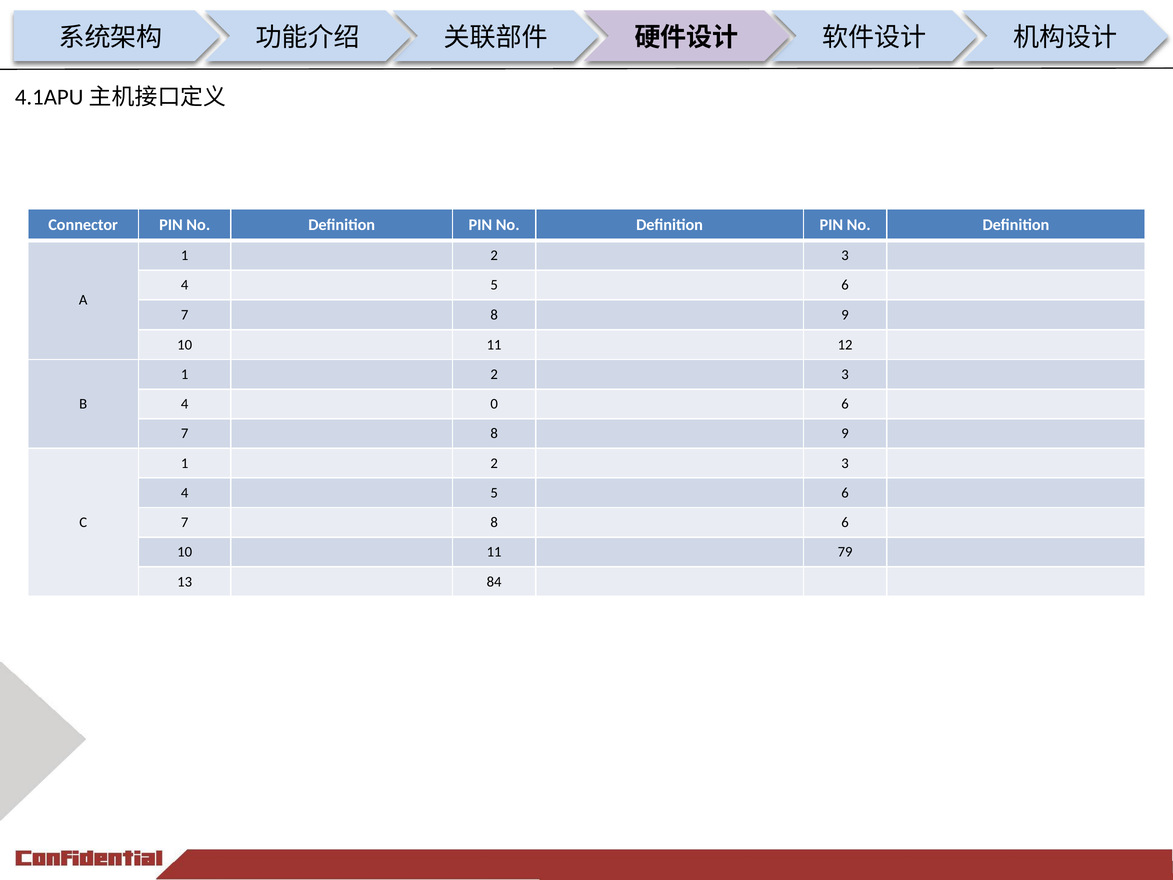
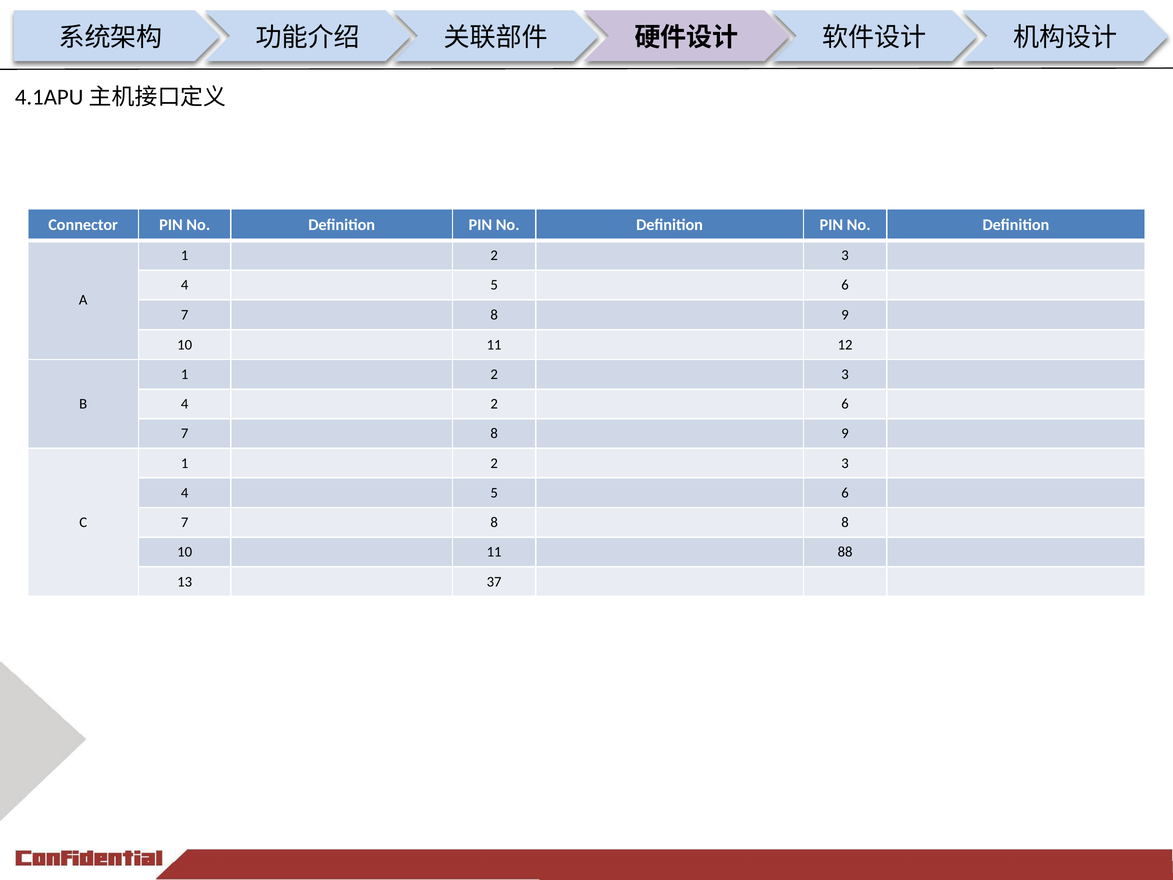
4 0: 0 -> 2
8 6: 6 -> 8
79: 79 -> 88
84: 84 -> 37
